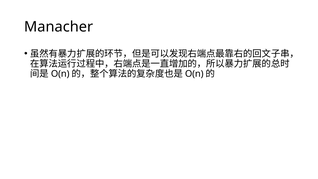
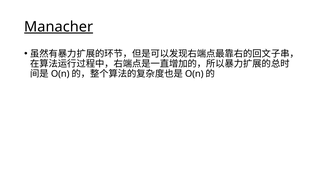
Manacher underline: none -> present
